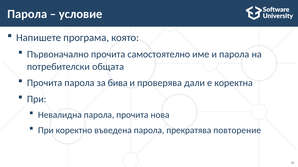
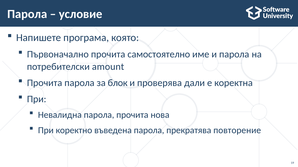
общата: общата -> amount
бива: бива -> блок
